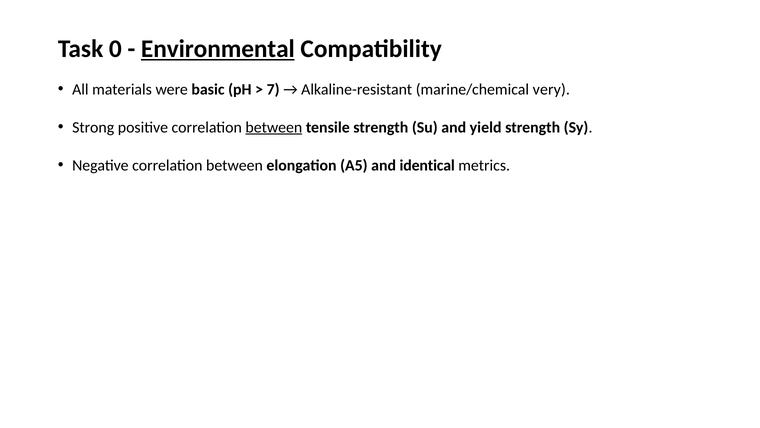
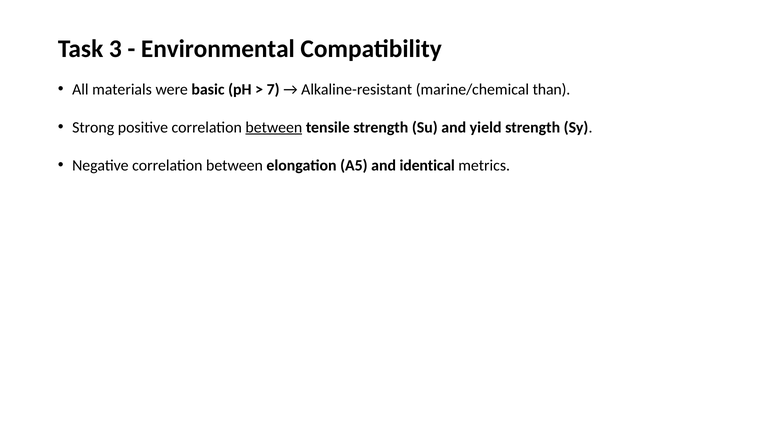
0: 0 -> 3
Environmental underline: present -> none
very: very -> than
